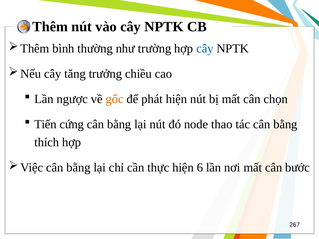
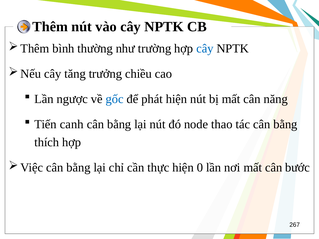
gốc colour: orange -> blue
chọn: chọn -> năng
cứng: cứng -> canh
6: 6 -> 0
